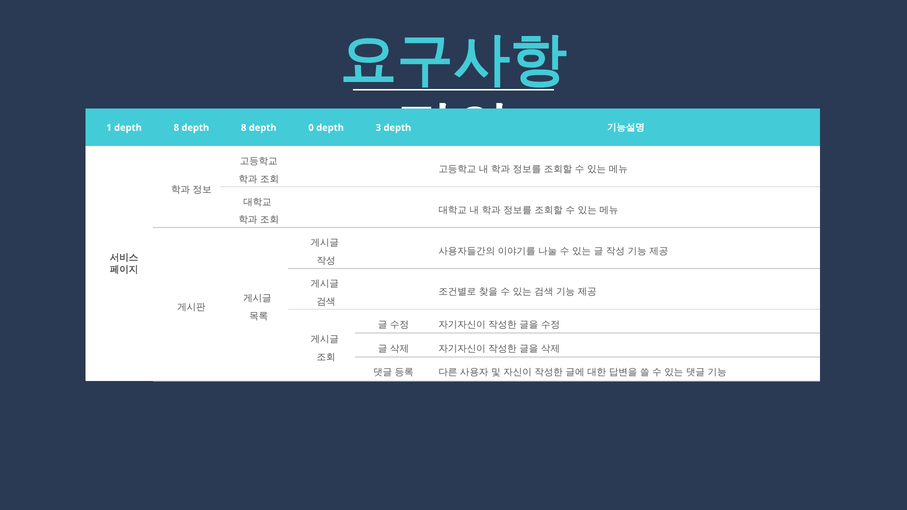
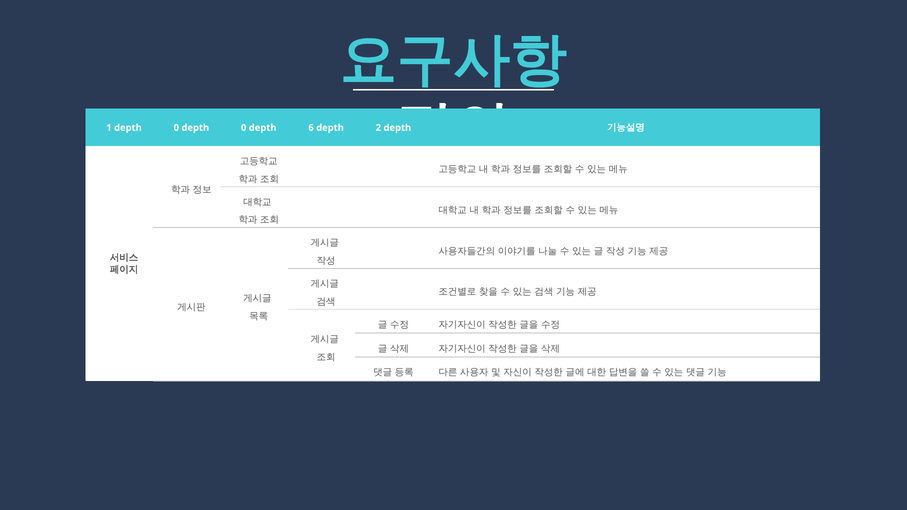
1 depth 8: 8 -> 0
8 at (244, 128): 8 -> 0
0: 0 -> 6
3: 3 -> 2
